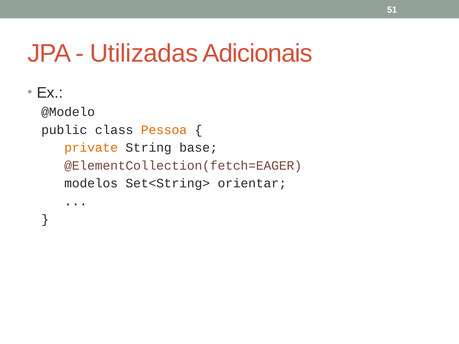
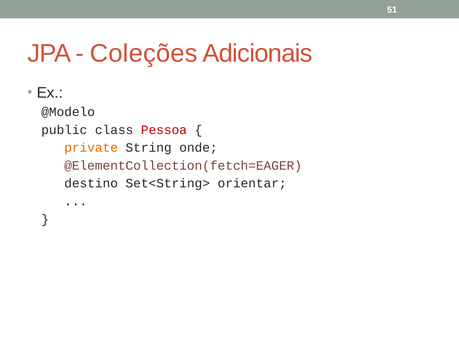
Utilizadas: Utilizadas -> Coleções
Pessoa colour: orange -> red
base: base -> onde
modelos: modelos -> destino
